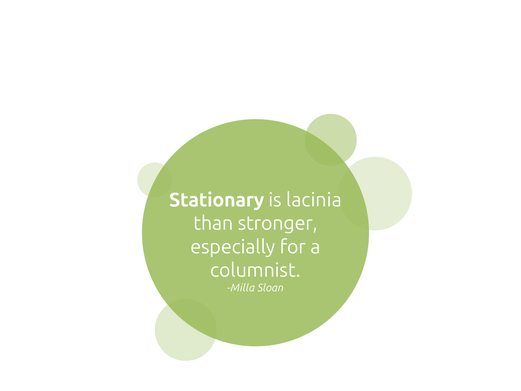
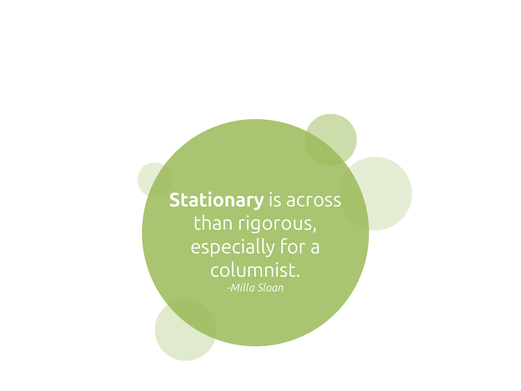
lacinia: lacinia -> across
stronger: stronger -> rigorous
